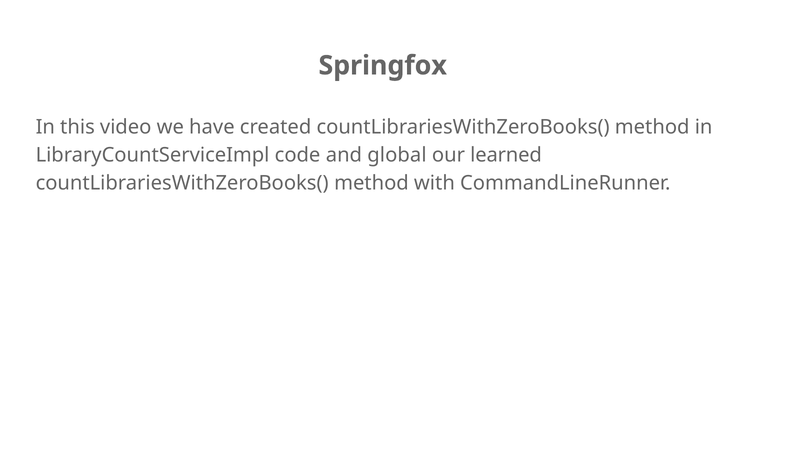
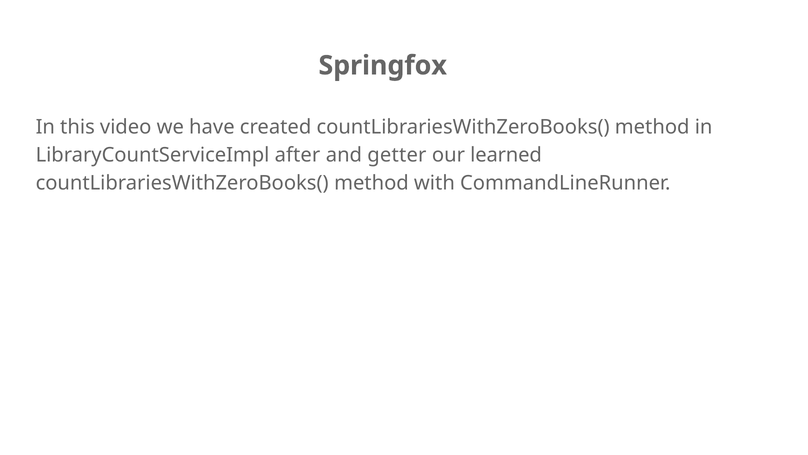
code: code -> after
global: global -> getter
